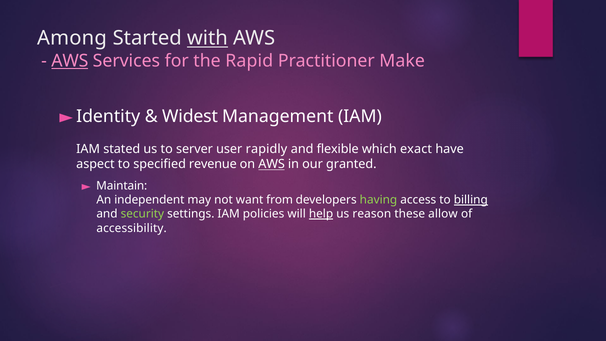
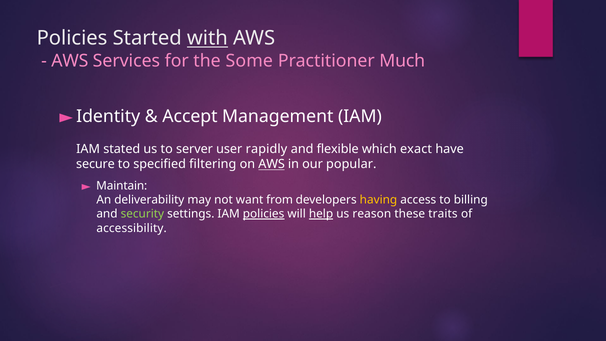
Among at (72, 38): Among -> Policies
AWS at (70, 61) underline: present -> none
Rapid: Rapid -> Some
Make: Make -> Much
Widest: Widest -> Accept
aspect: aspect -> secure
revenue: revenue -> filtering
granted: granted -> popular
independent: independent -> deliverability
having colour: light green -> yellow
billing underline: present -> none
policies at (264, 214) underline: none -> present
allow: allow -> traits
